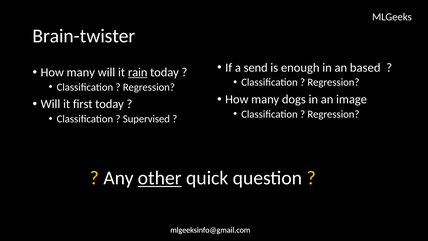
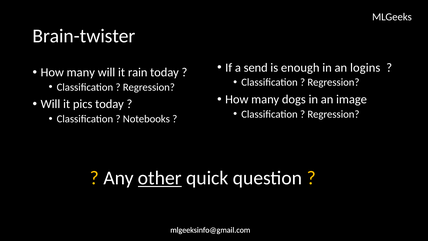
based: based -> logins
rain underline: present -> none
first: first -> pics
Supervised: Supervised -> Notebooks
